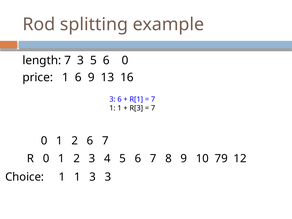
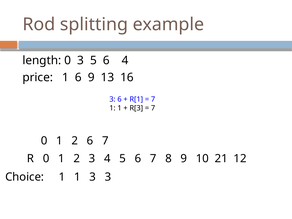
length 7: 7 -> 0
6 0: 0 -> 4
79: 79 -> 21
